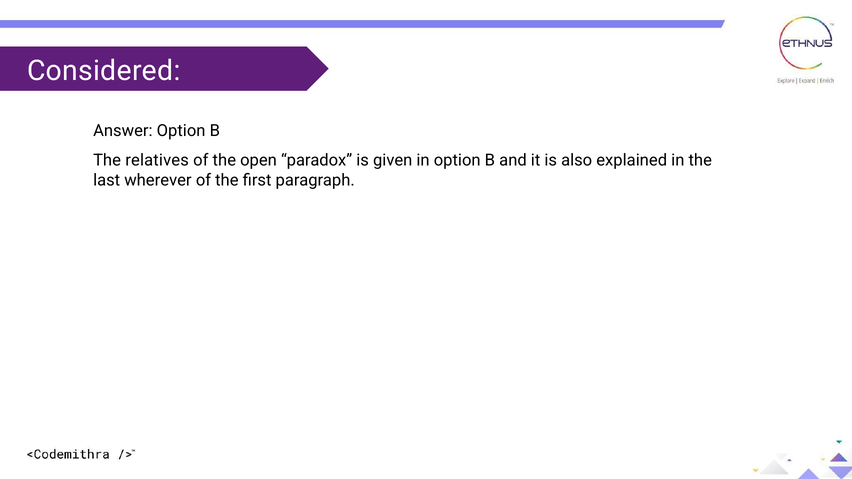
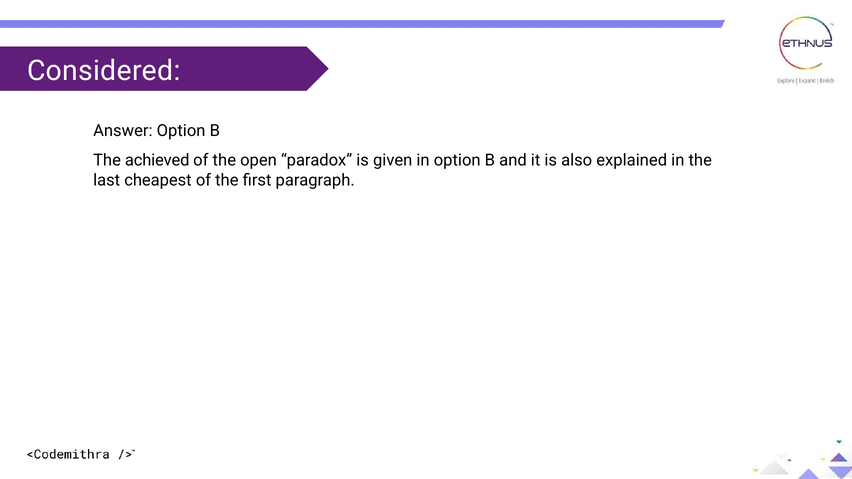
relatives: relatives -> achieved
wherever: wherever -> cheapest
